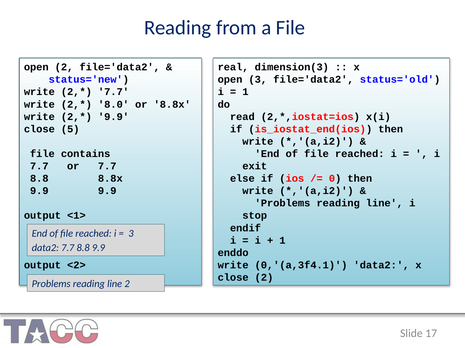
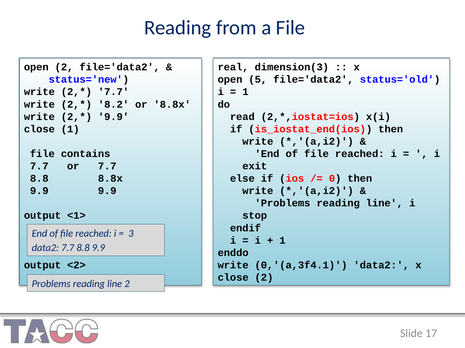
open 3: 3 -> 5
8.0: 8.0 -> 8.2
close 5: 5 -> 1
